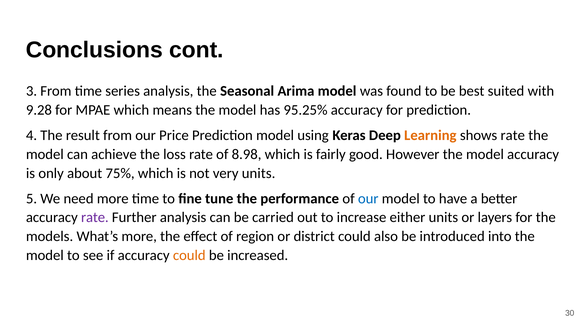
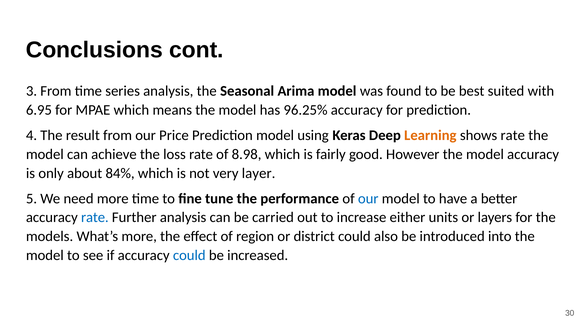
9.28: 9.28 -> 6.95
95.25%: 95.25% -> 96.25%
75%: 75% -> 84%
very units: units -> layer
rate at (95, 217) colour: purple -> blue
could at (189, 255) colour: orange -> blue
